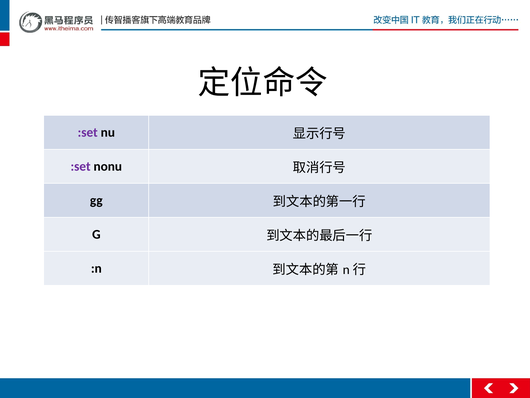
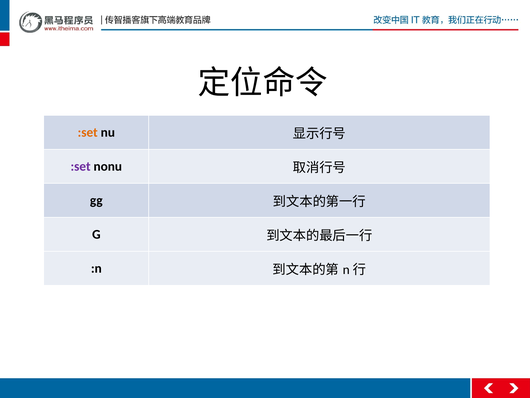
:set at (88, 132) colour: purple -> orange
